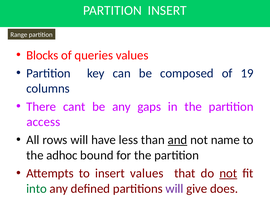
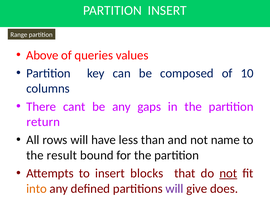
Blocks: Blocks -> Above
19: 19 -> 10
access: access -> return
and underline: present -> none
adhoc: adhoc -> result
insert values: values -> blocks
into colour: green -> orange
